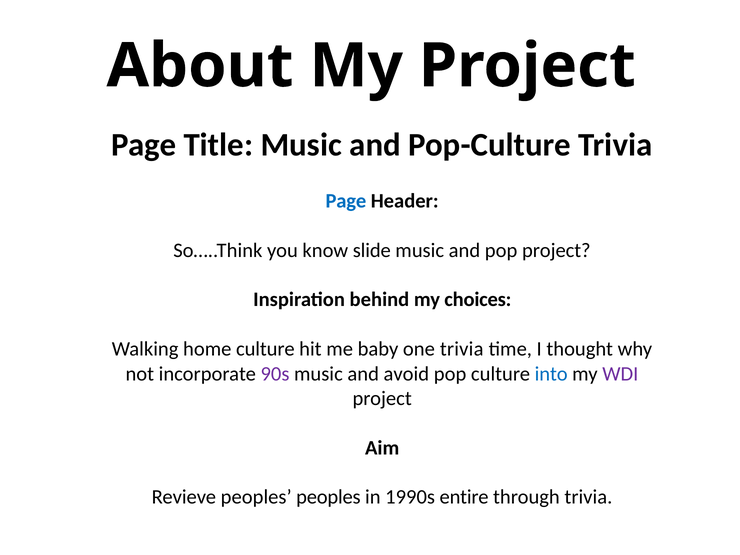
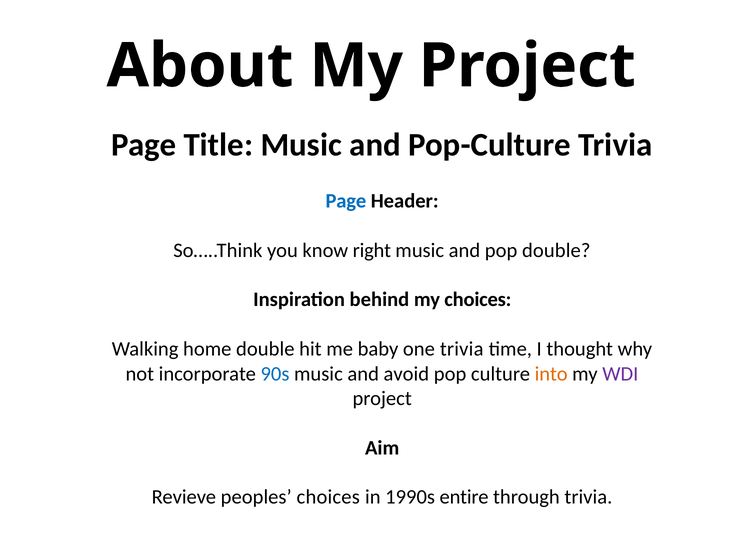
slide: slide -> right
pop project: project -> double
home culture: culture -> double
90s colour: purple -> blue
into colour: blue -> orange
peoples peoples: peoples -> choices
